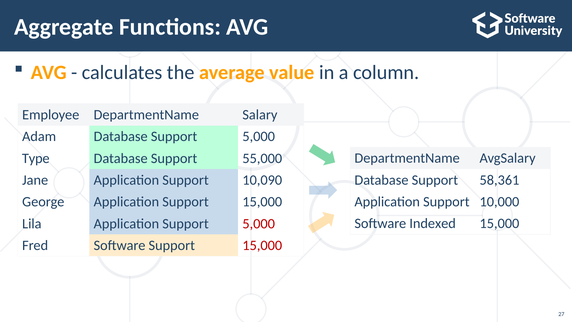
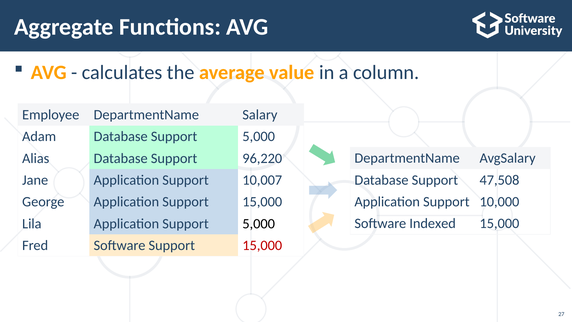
Type: Type -> Alias
55,000: 55,000 -> 96,220
10,090: 10,090 -> 10,007
58,361: 58,361 -> 47,508
5,000 at (259, 223) colour: red -> black
